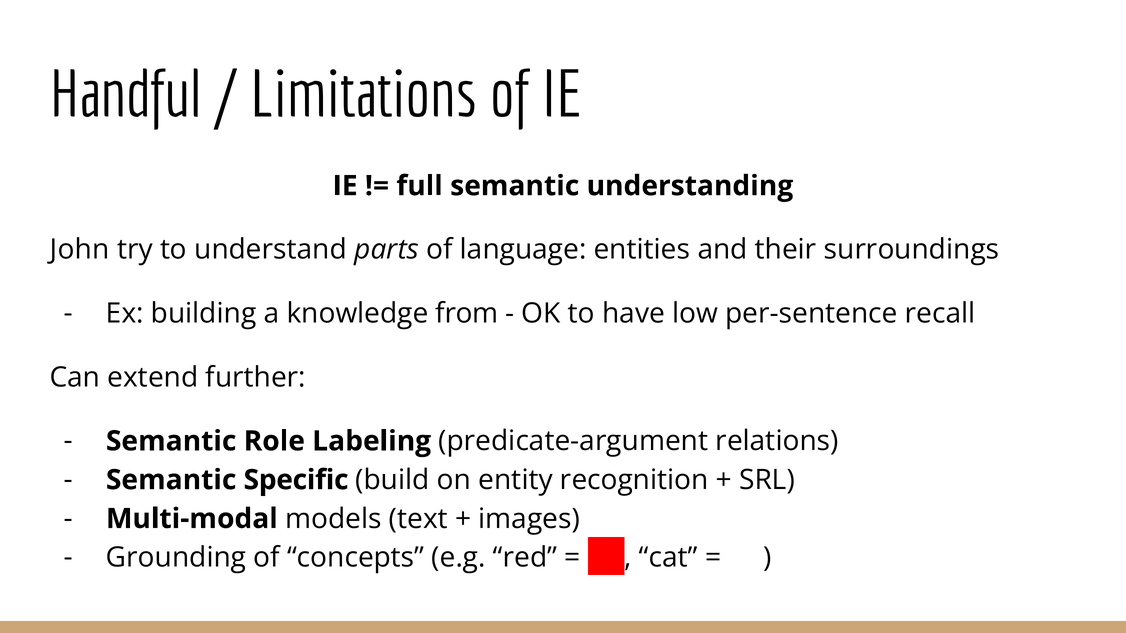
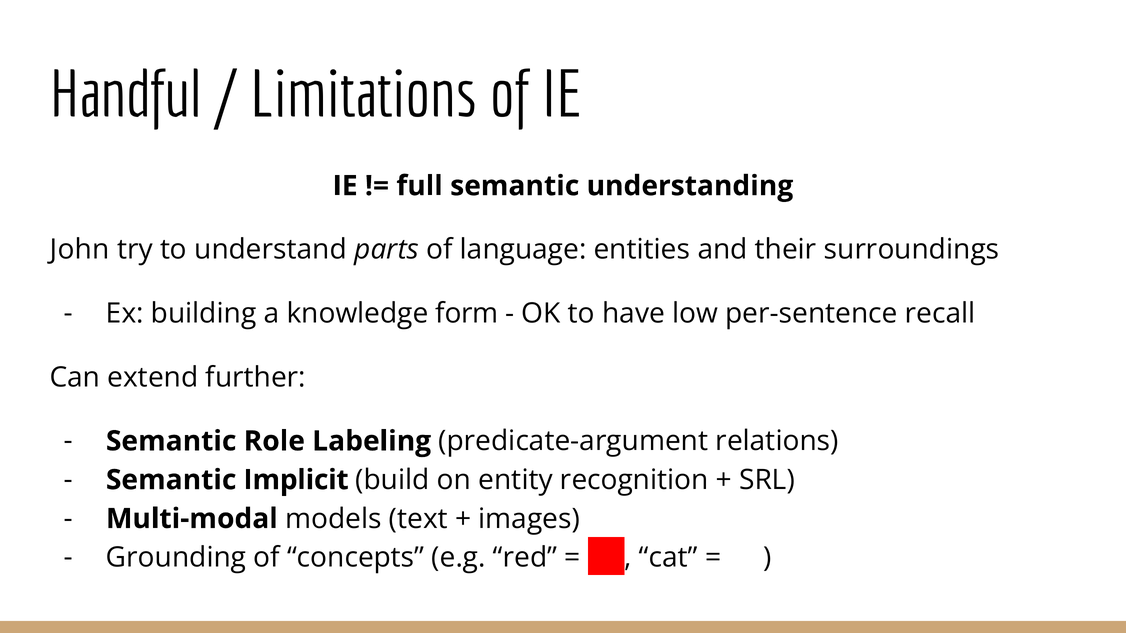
from: from -> form
Specific: Specific -> Implicit
